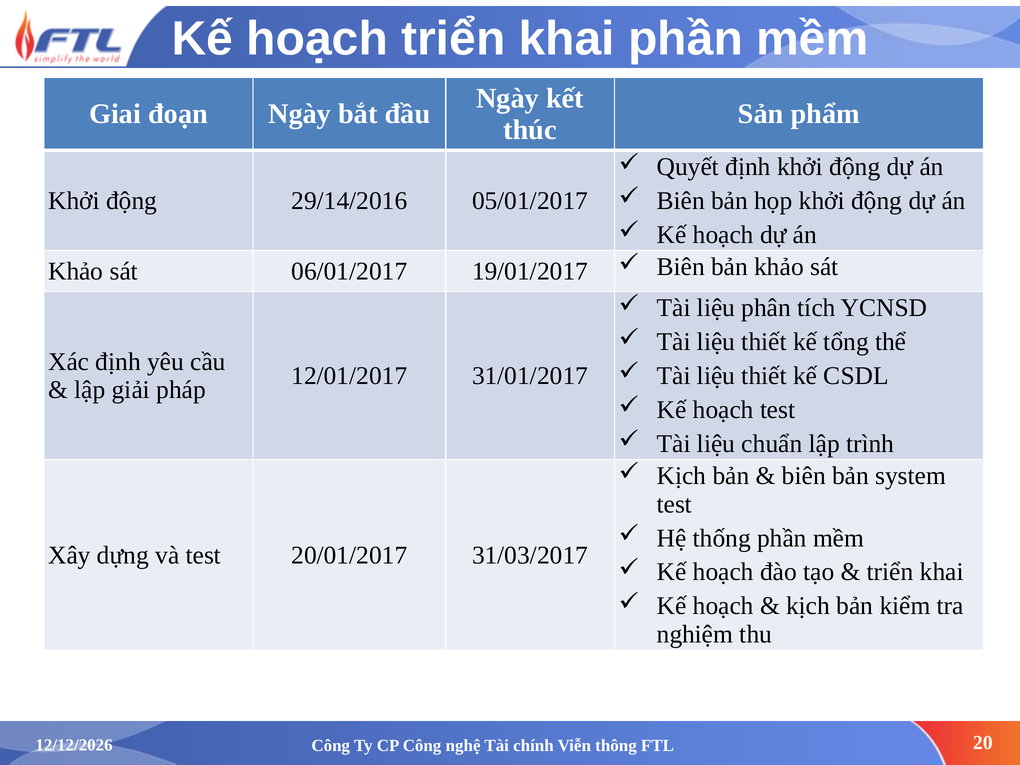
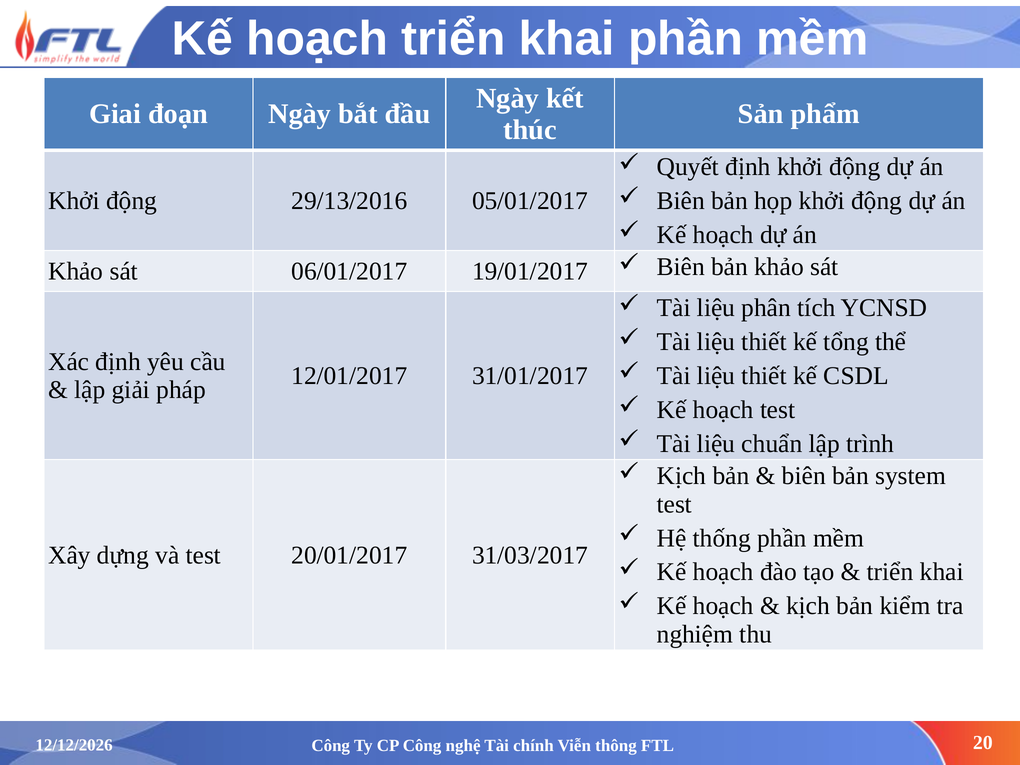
29/14/2016: 29/14/2016 -> 29/13/2016
